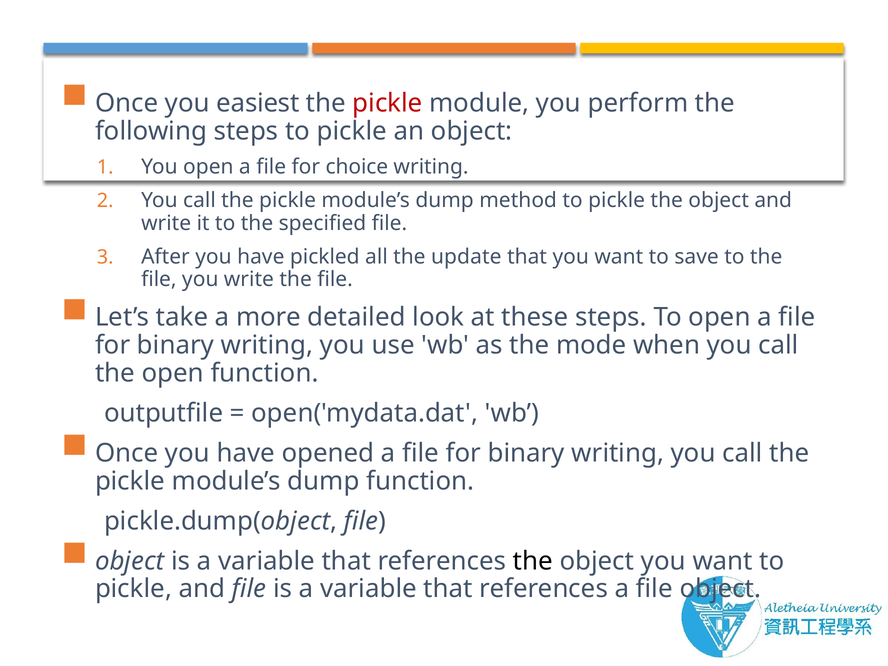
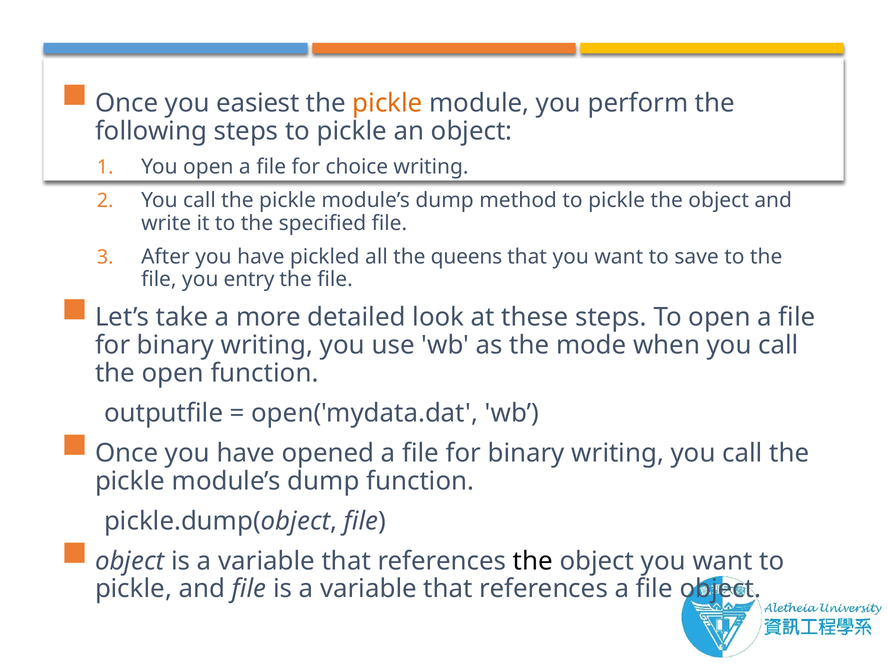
pickle at (387, 103) colour: red -> orange
update: update -> queens
you write: write -> entry
